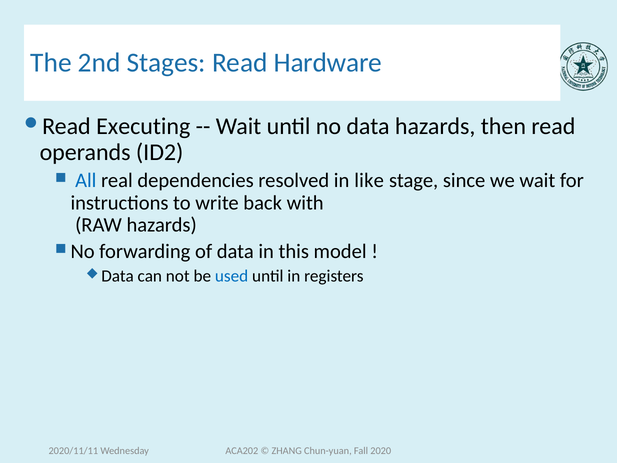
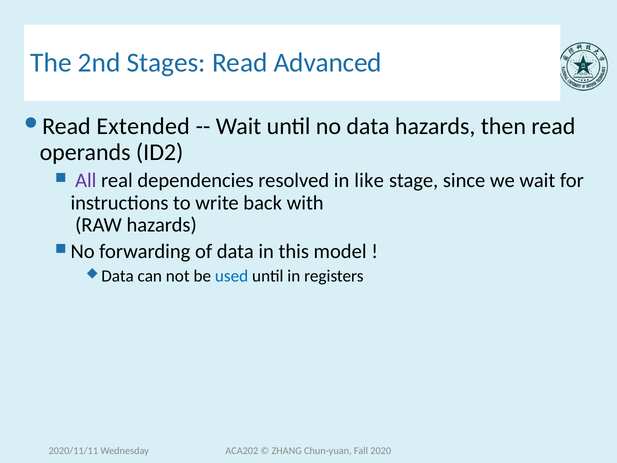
Hardware: Hardware -> Advanced
Executing: Executing -> Extended
All colour: blue -> purple
